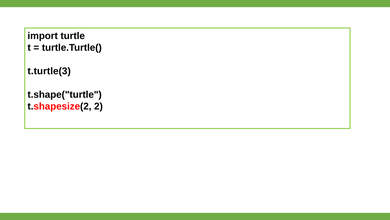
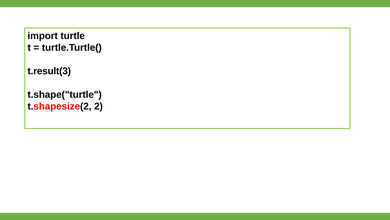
t.turtle(3: t.turtle(3 -> t.result(3
